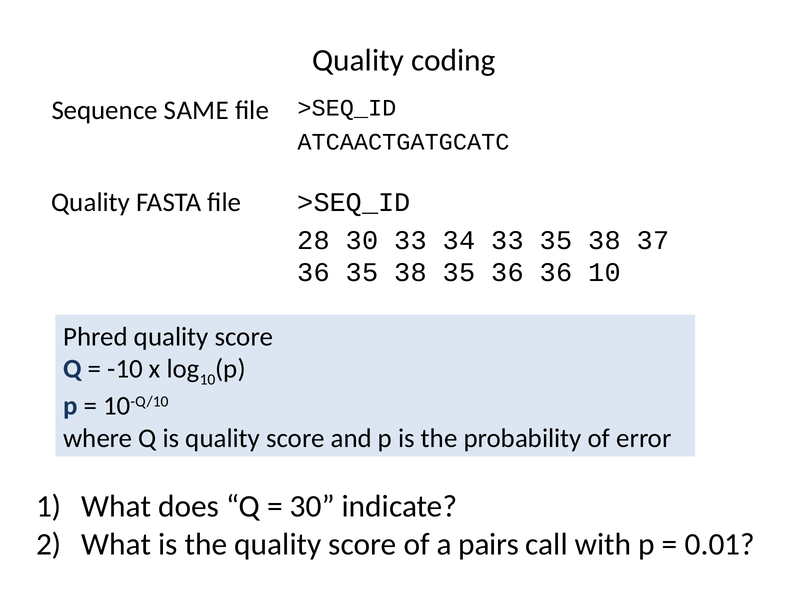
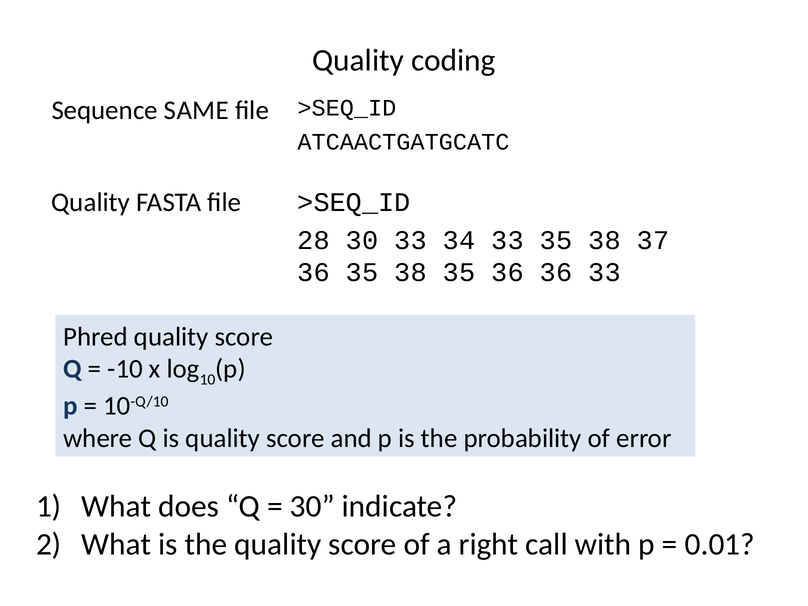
36 10: 10 -> 33
pairs: pairs -> right
